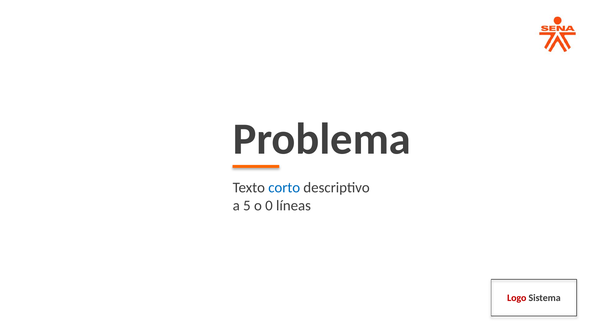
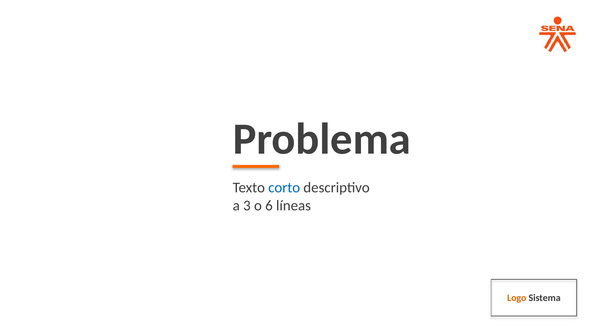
5: 5 -> 3
0: 0 -> 6
Logo colour: red -> orange
